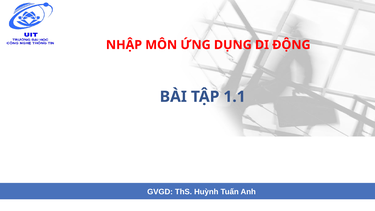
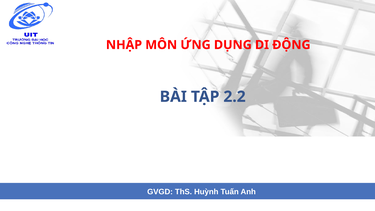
1.1: 1.1 -> 2.2
